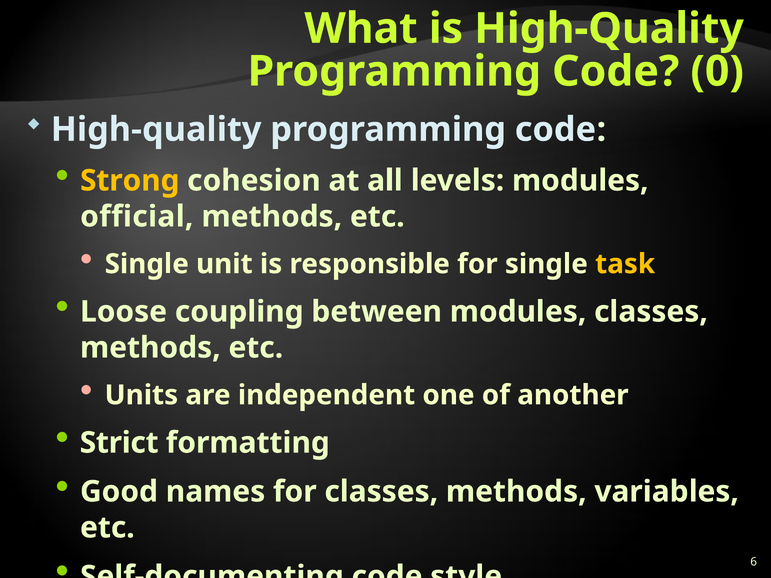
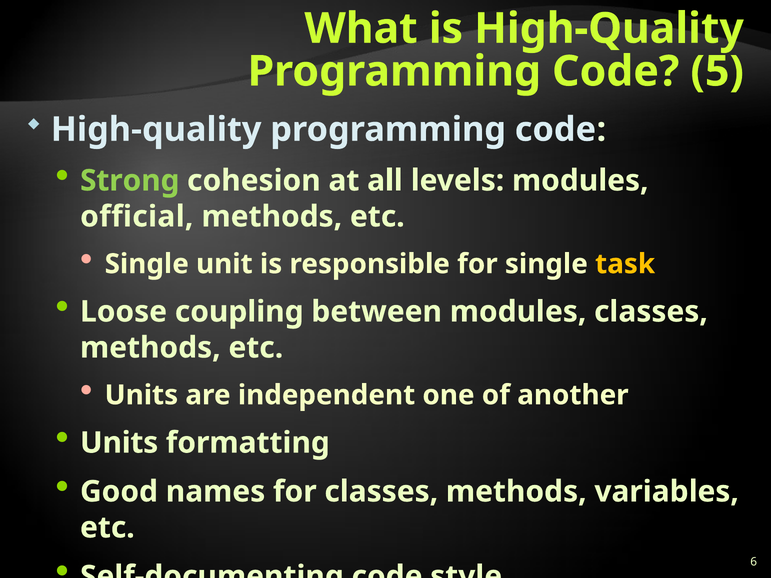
0: 0 -> 5
Strong colour: yellow -> light green
Strict at (119, 443): Strict -> Units
